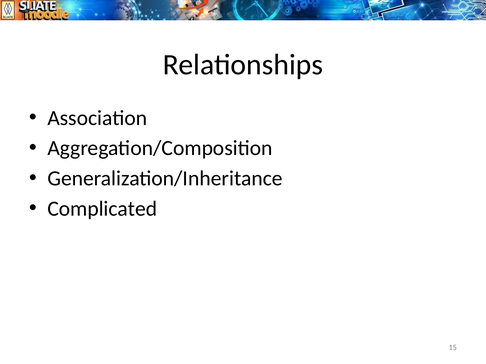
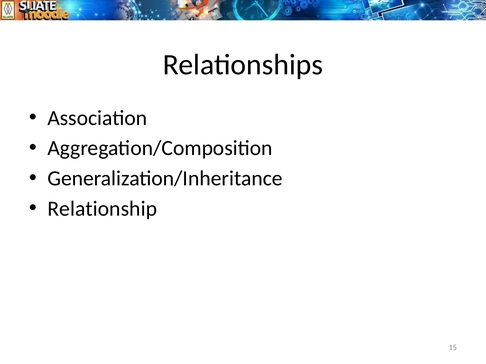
Complicated: Complicated -> Relationship
